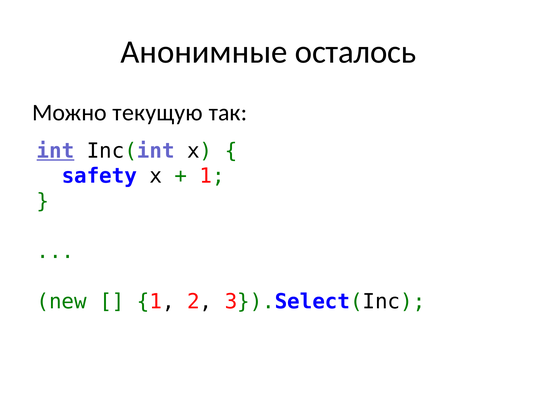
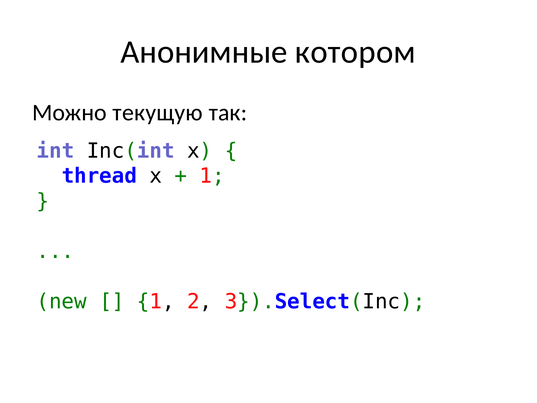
осталось: осталось -> котором
int underline: present -> none
safety: safety -> thread
